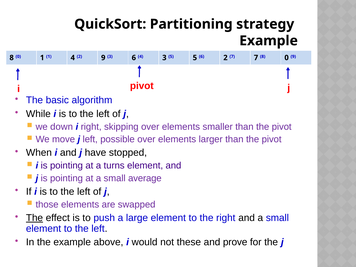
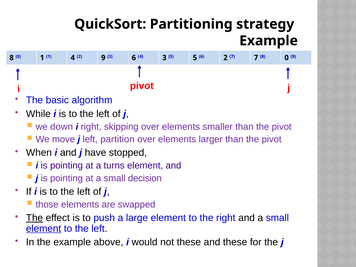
possible: possible -> partition
average: average -> decision
element at (44, 229) underline: none -> present
and prove: prove -> these
